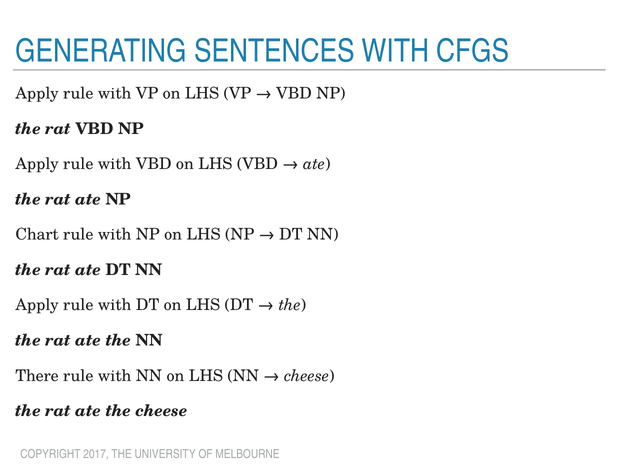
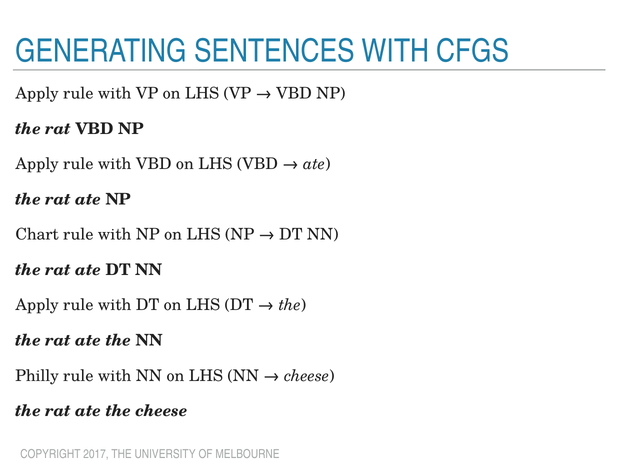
There: There -> Philly
